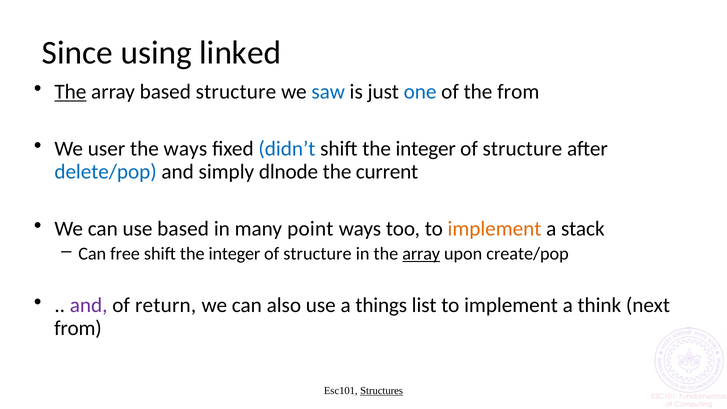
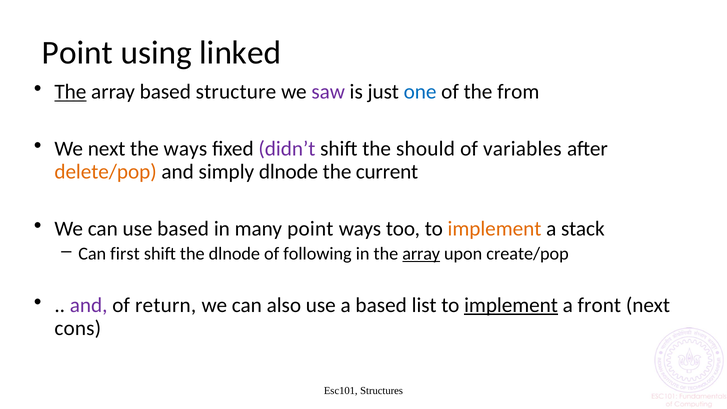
Since at (77, 53): Since -> Point
saw colour: blue -> purple
We user: user -> next
didn’t colour: blue -> purple
integer at (426, 149): integer -> should
structure at (522, 149): structure -> variables
delete/pop colour: blue -> orange
free: free -> first
integer at (234, 254): integer -> dlnode
structure at (317, 254): structure -> following
a things: things -> based
implement at (511, 305) underline: none -> present
think: think -> front
from at (78, 328): from -> cons
Structures underline: present -> none
